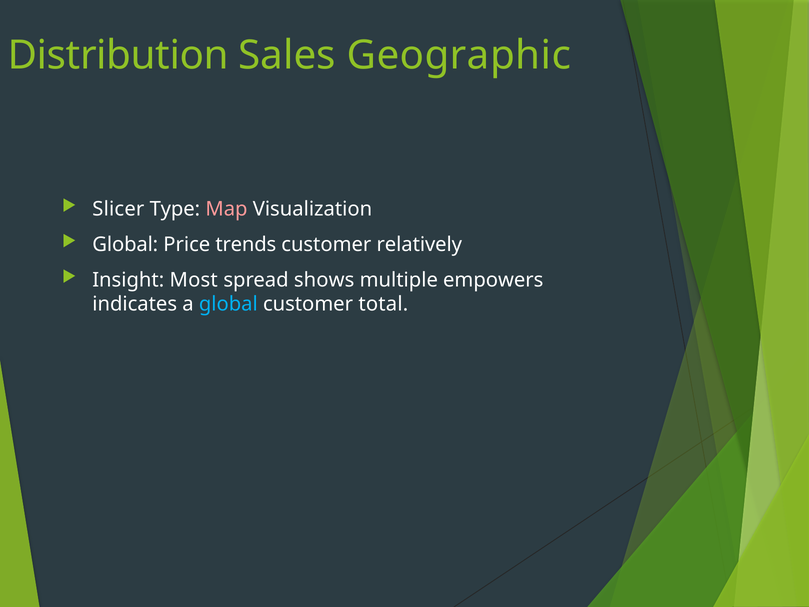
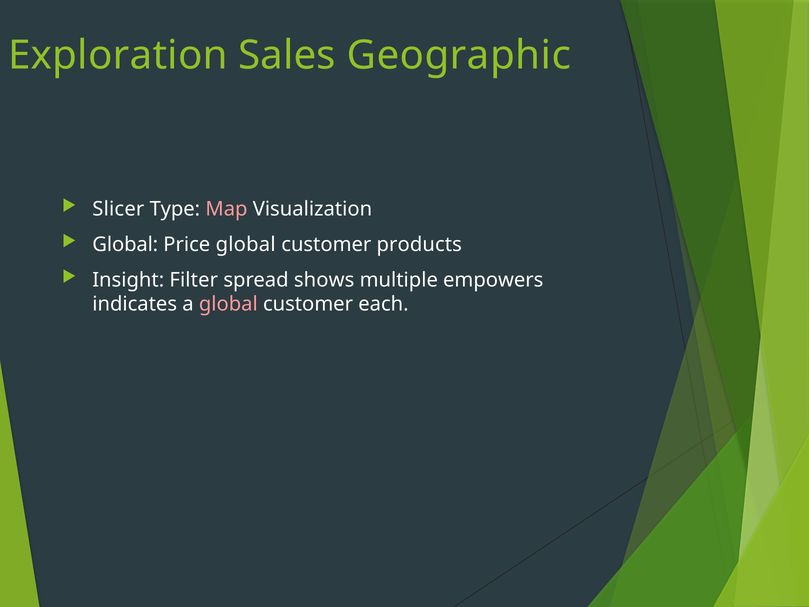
Distribution: Distribution -> Exploration
Price trends: trends -> global
relatively: relatively -> products
Most: Most -> Filter
global at (228, 304) colour: light blue -> pink
total: total -> each
